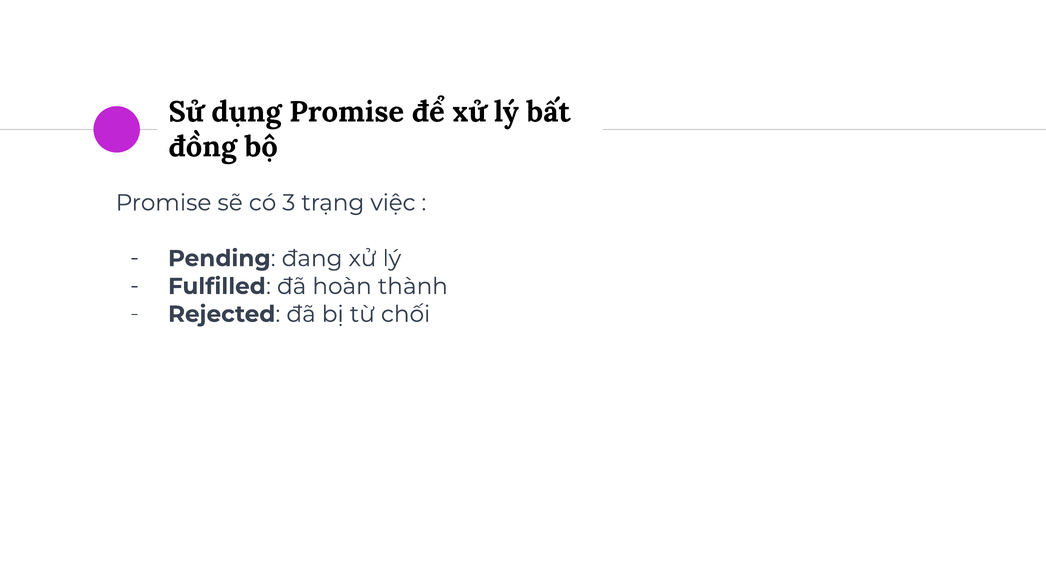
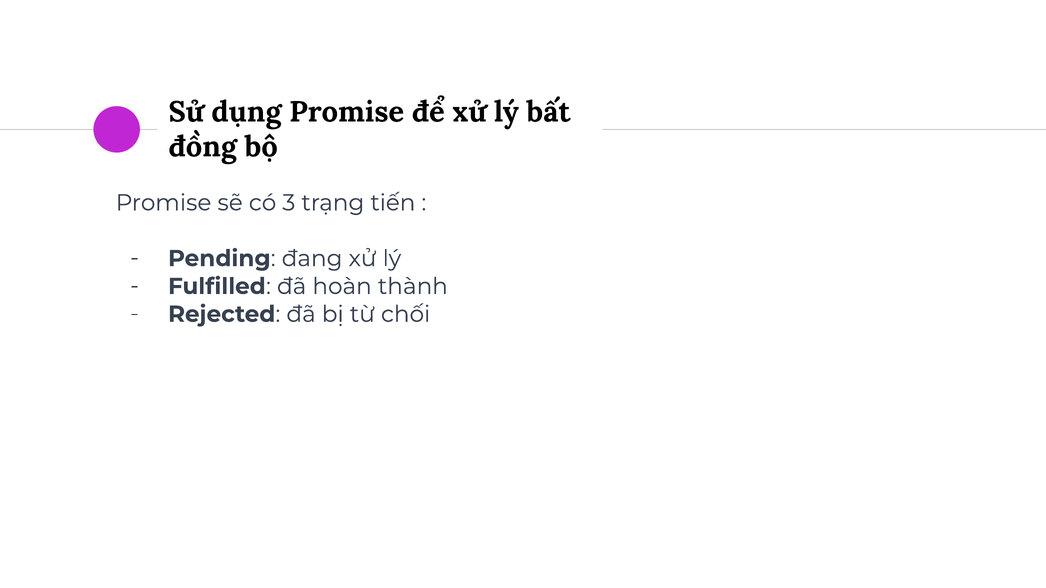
việc: việc -> tiến
